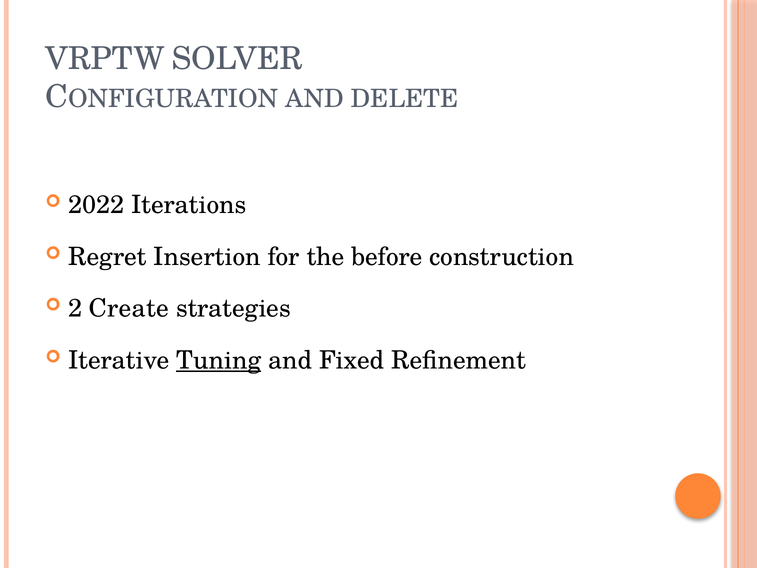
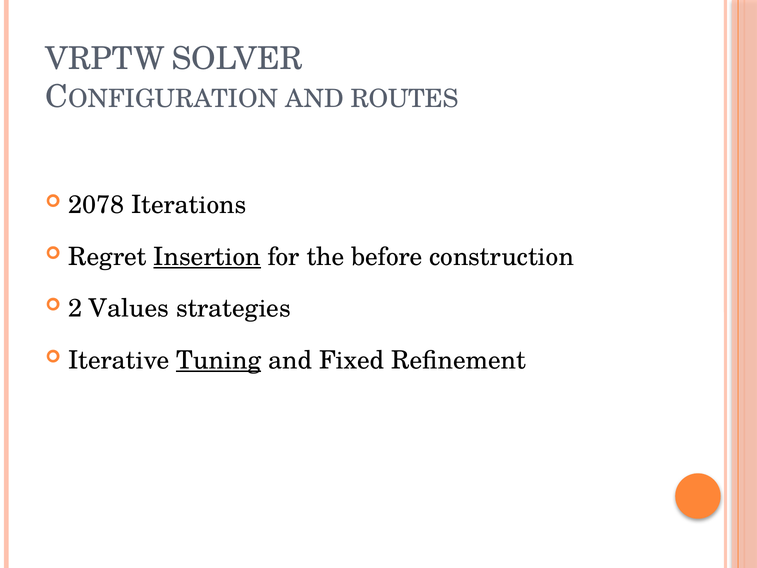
DELETE: DELETE -> ROUTES
2022: 2022 -> 2078
Insertion underline: none -> present
Create: Create -> Values
